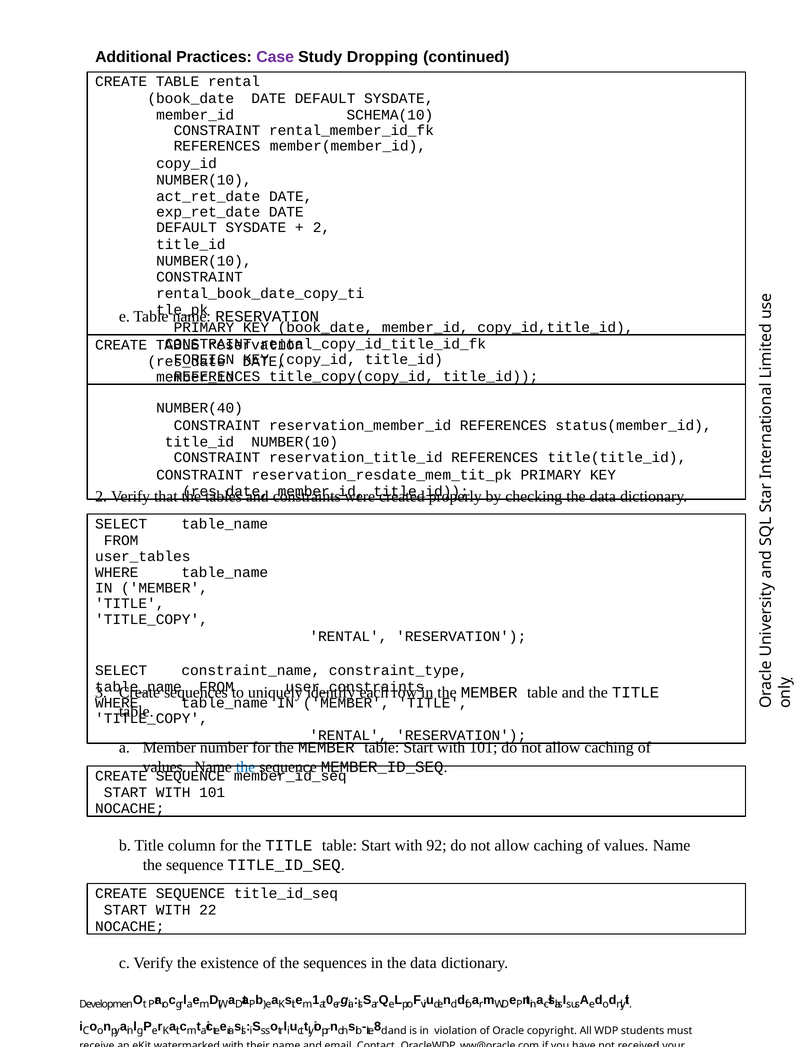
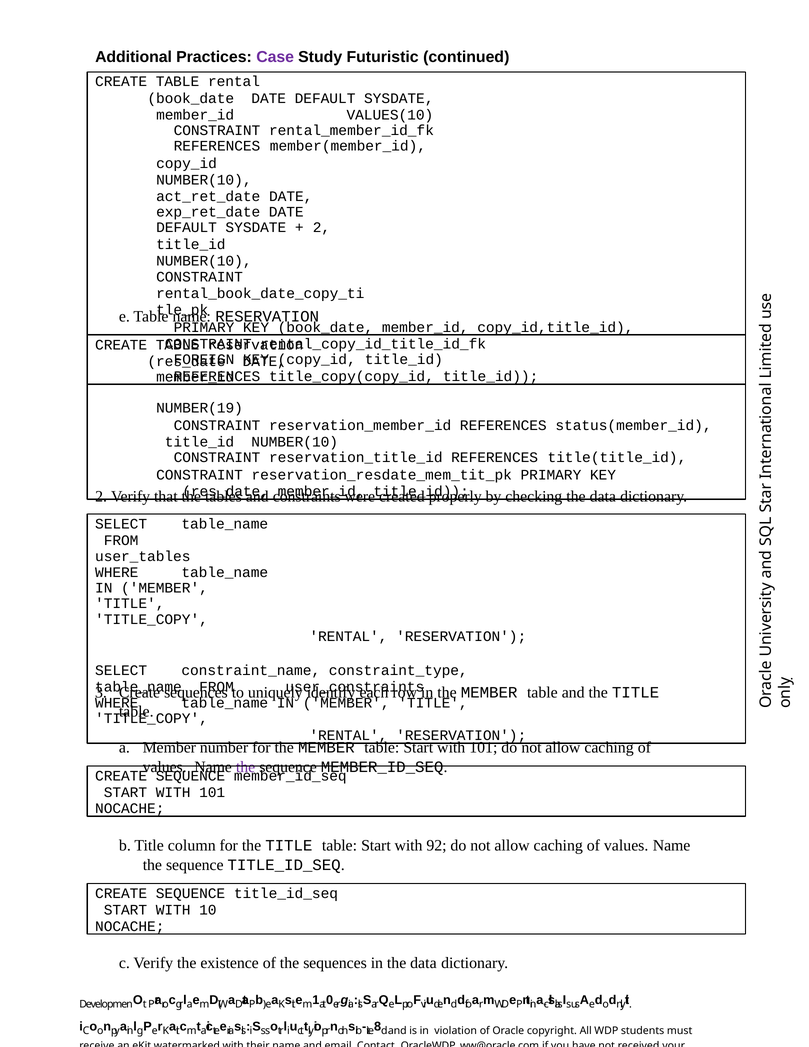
Dropping: Dropping -> Futuristic
SCHEMA(10: SCHEMA(10 -> VALUES(10
NUMBER(40: NUMBER(40 -> NUMBER(19
the at (246, 767) colour: blue -> purple
22: 22 -> 10
